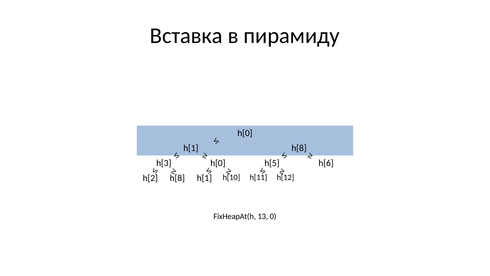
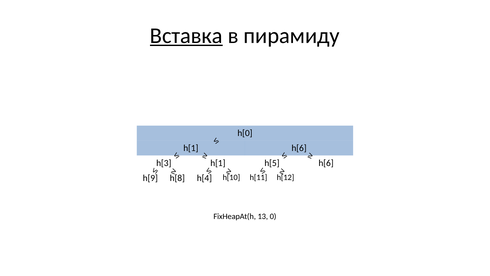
Вставка underline: none -> present
h[1 h[8: h[8 -> h[6
h[3 h[0: h[0 -> h[1
h[2: h[2 -> h[9
h[8 h[1: h[1 -> h[4
